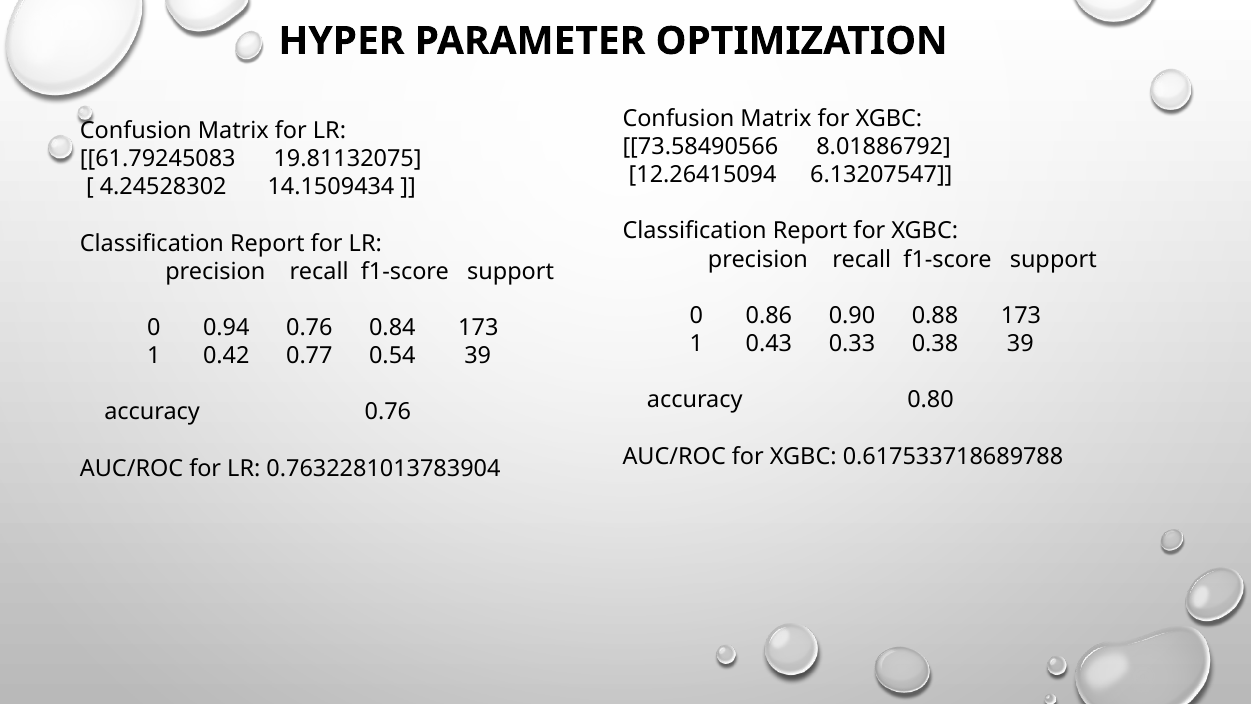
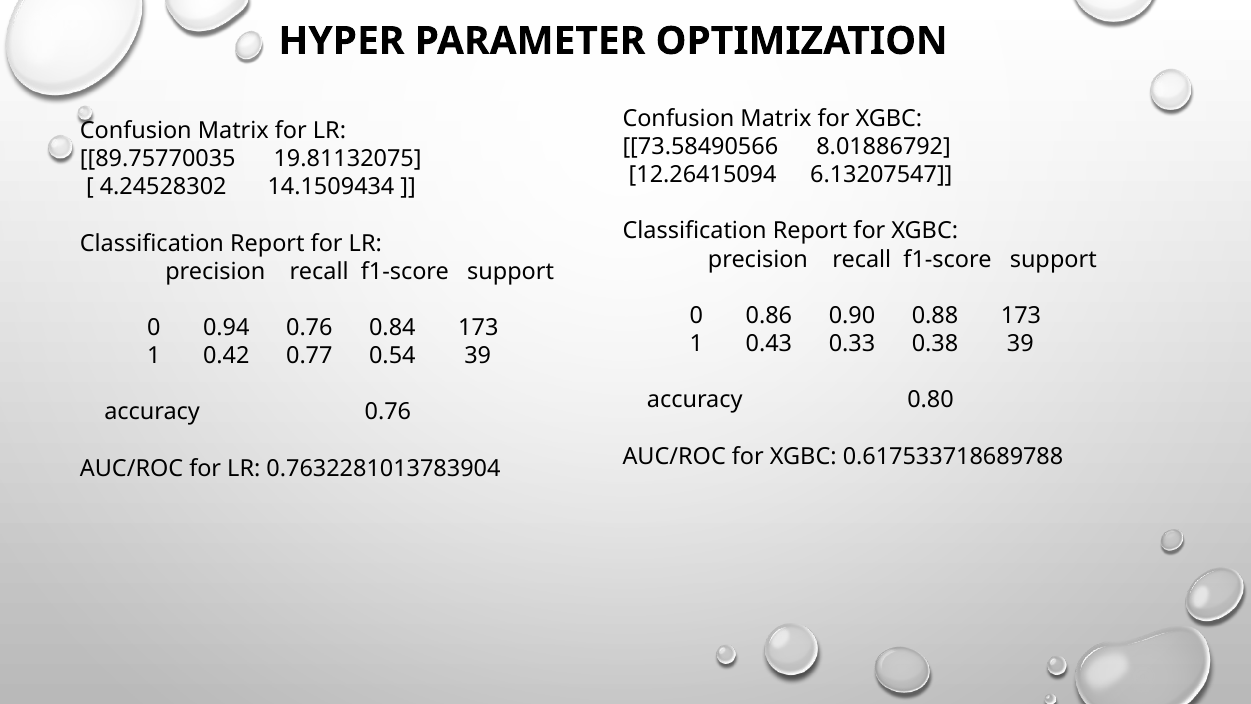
61.79245083: 61.79245083 -> 89.75770035
